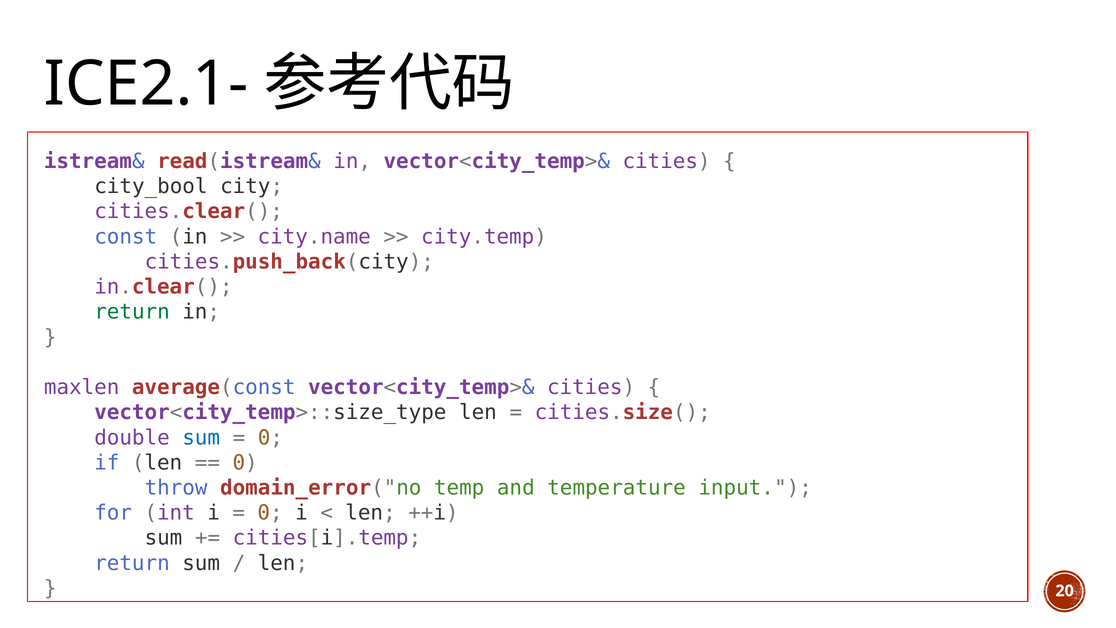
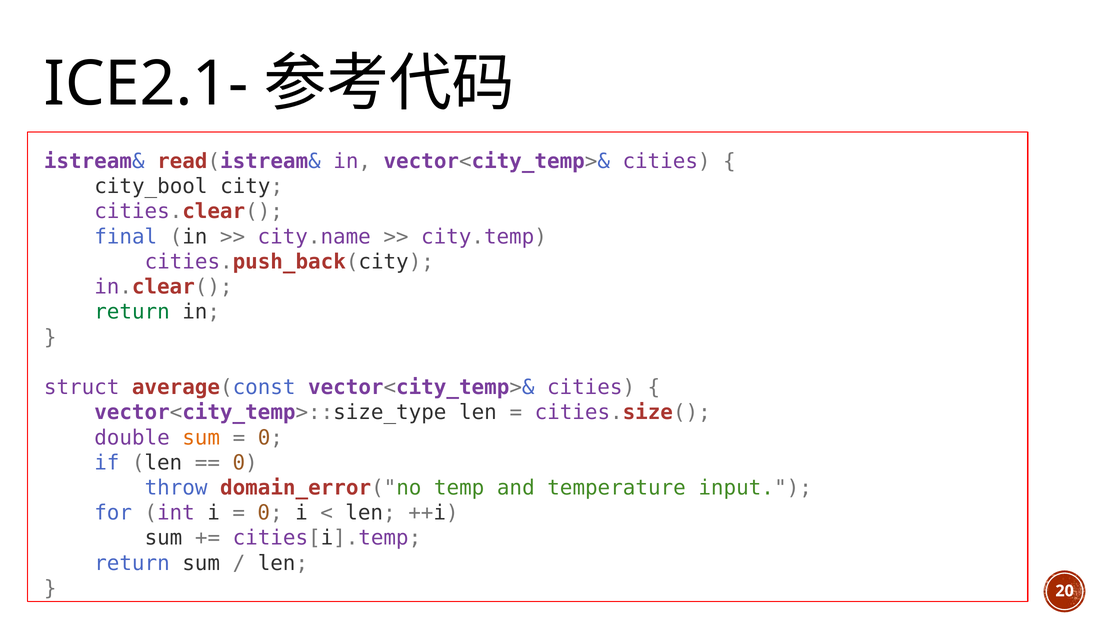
const: const -> final
maxlen: maxlen -> struct
sum at (201, 437) colour: blue -> orange
